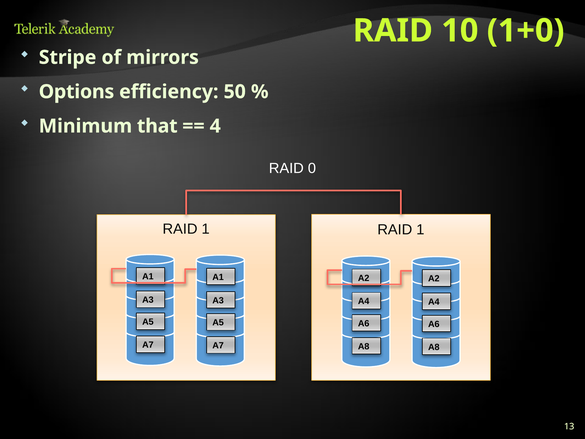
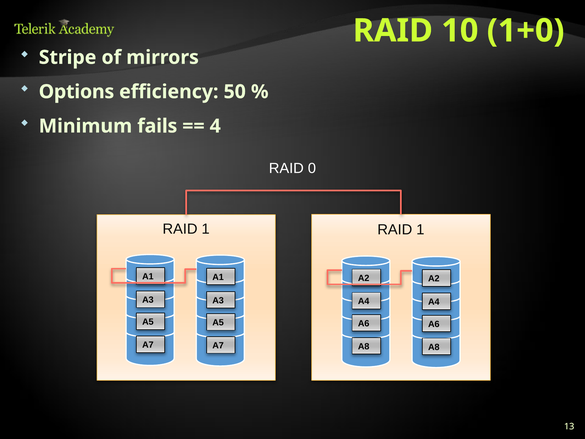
that: that -> fails
